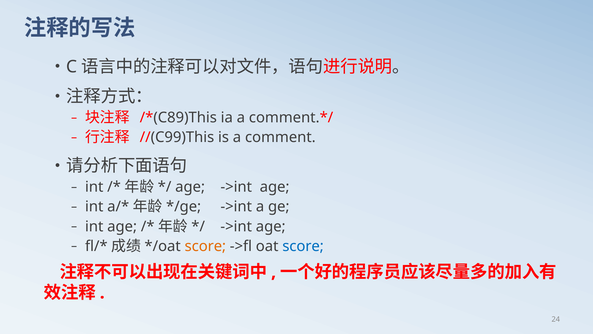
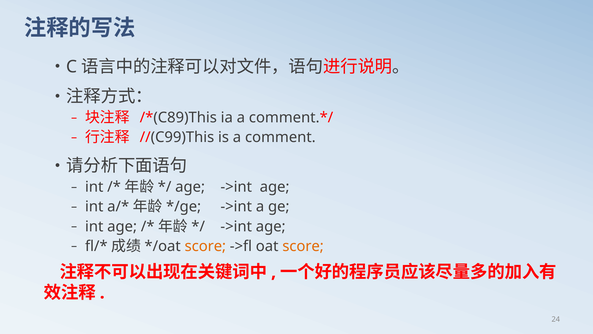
score at (303, 246) colour: blue -> orange
